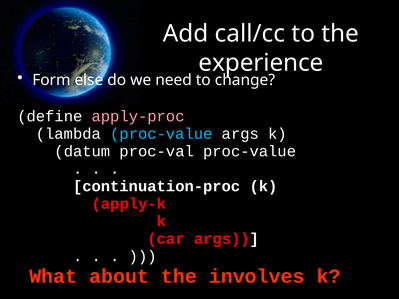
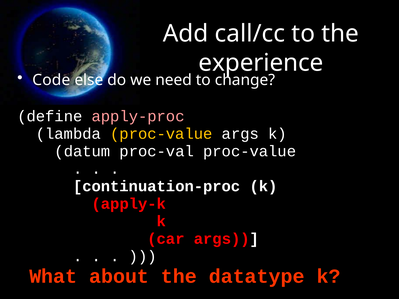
Form: Form -> Code
proc-value at (161, 134) colour: light blue -> yellow
involves: involves -> datatype
